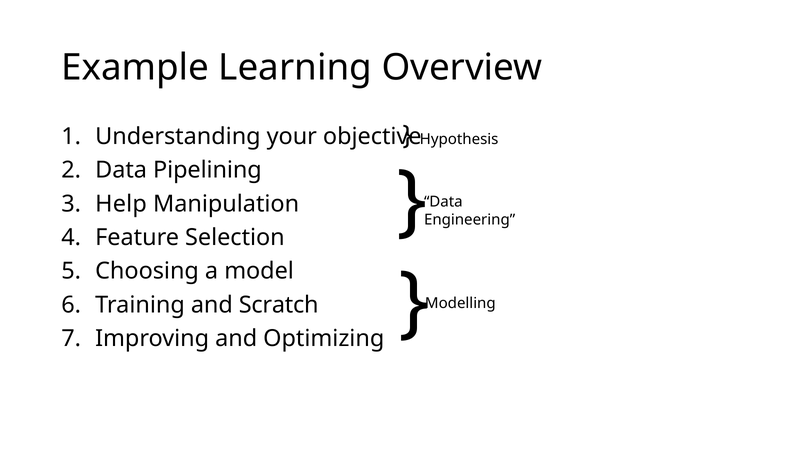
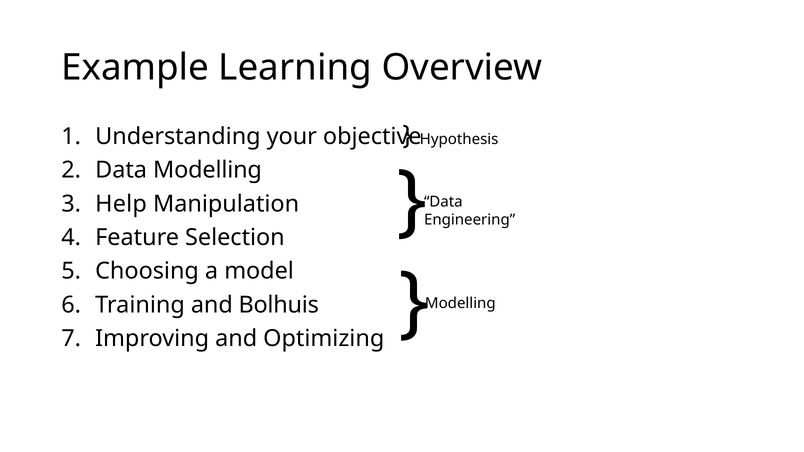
Data Pipelining: Pipelining -> Modelling
Scratch: Scratch -> Bolhuis
